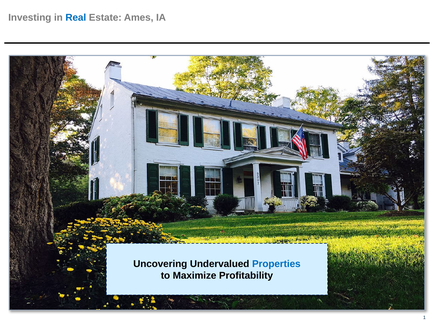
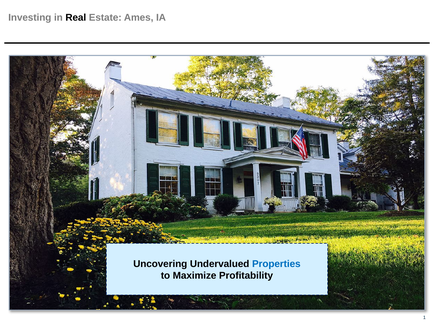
Real colour: blue -> black
